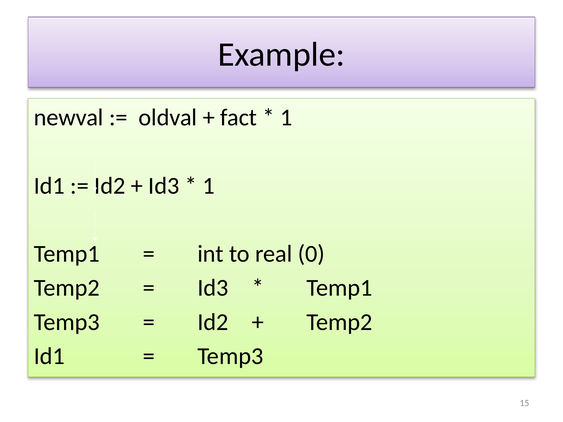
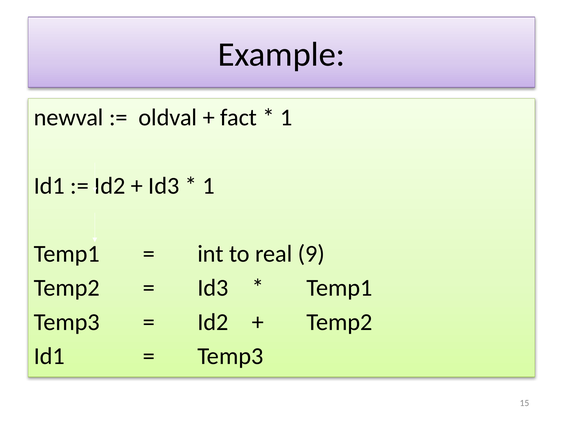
0: 0 -> 9
